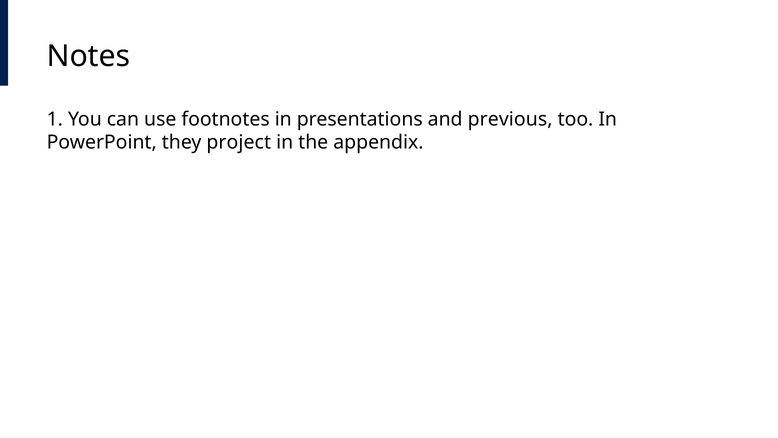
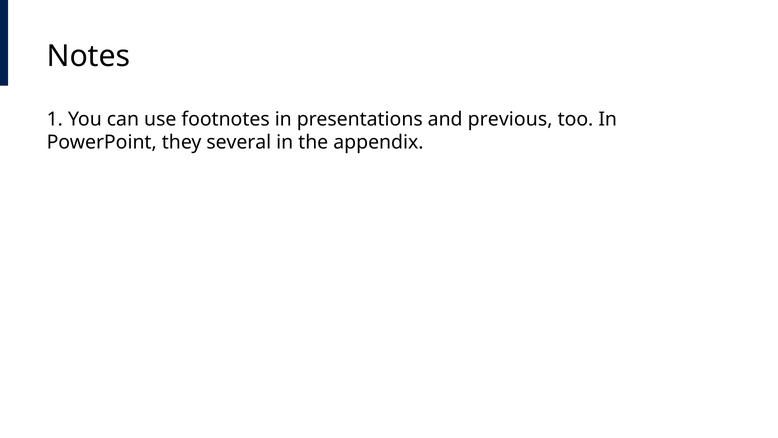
project: project -> several
